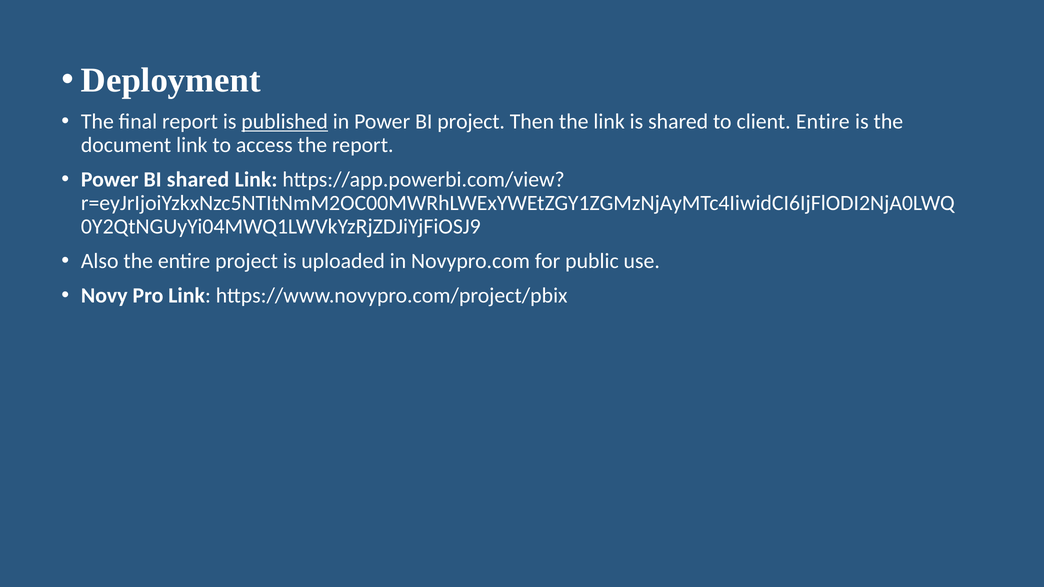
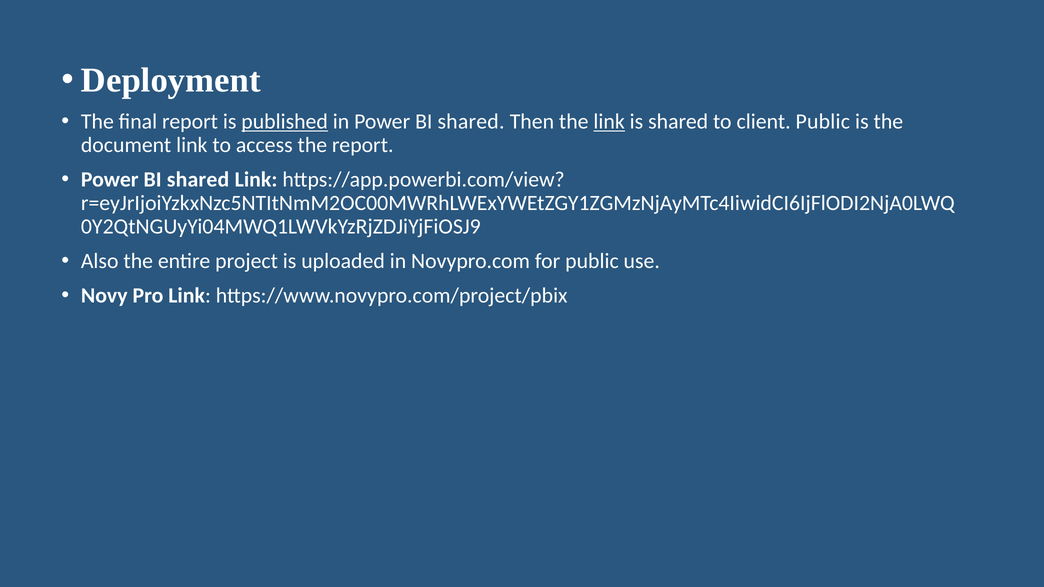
in Power BI project: project -> shared
link at (609, 122) underline: none -> present
client Entire: Entire -> Public
